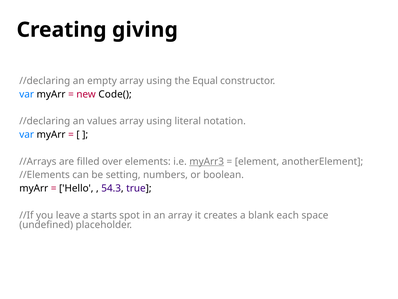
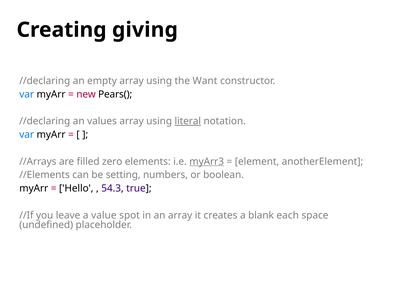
Equal: Equal -> Want
Code(: Code( -> Pears(
literal underline: none -> present
over: over -> zero
starts: starts -> value
